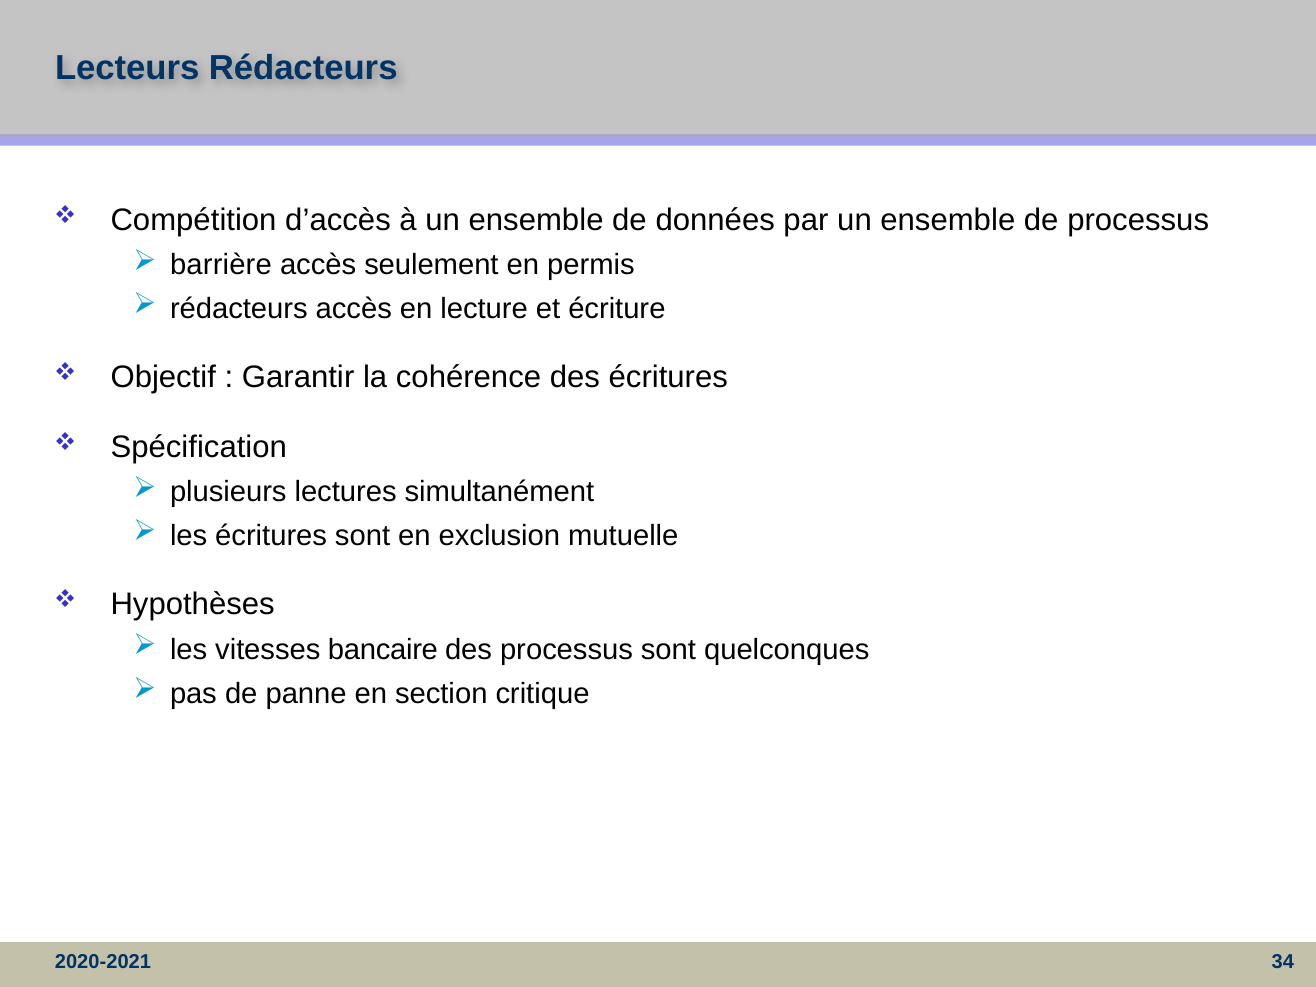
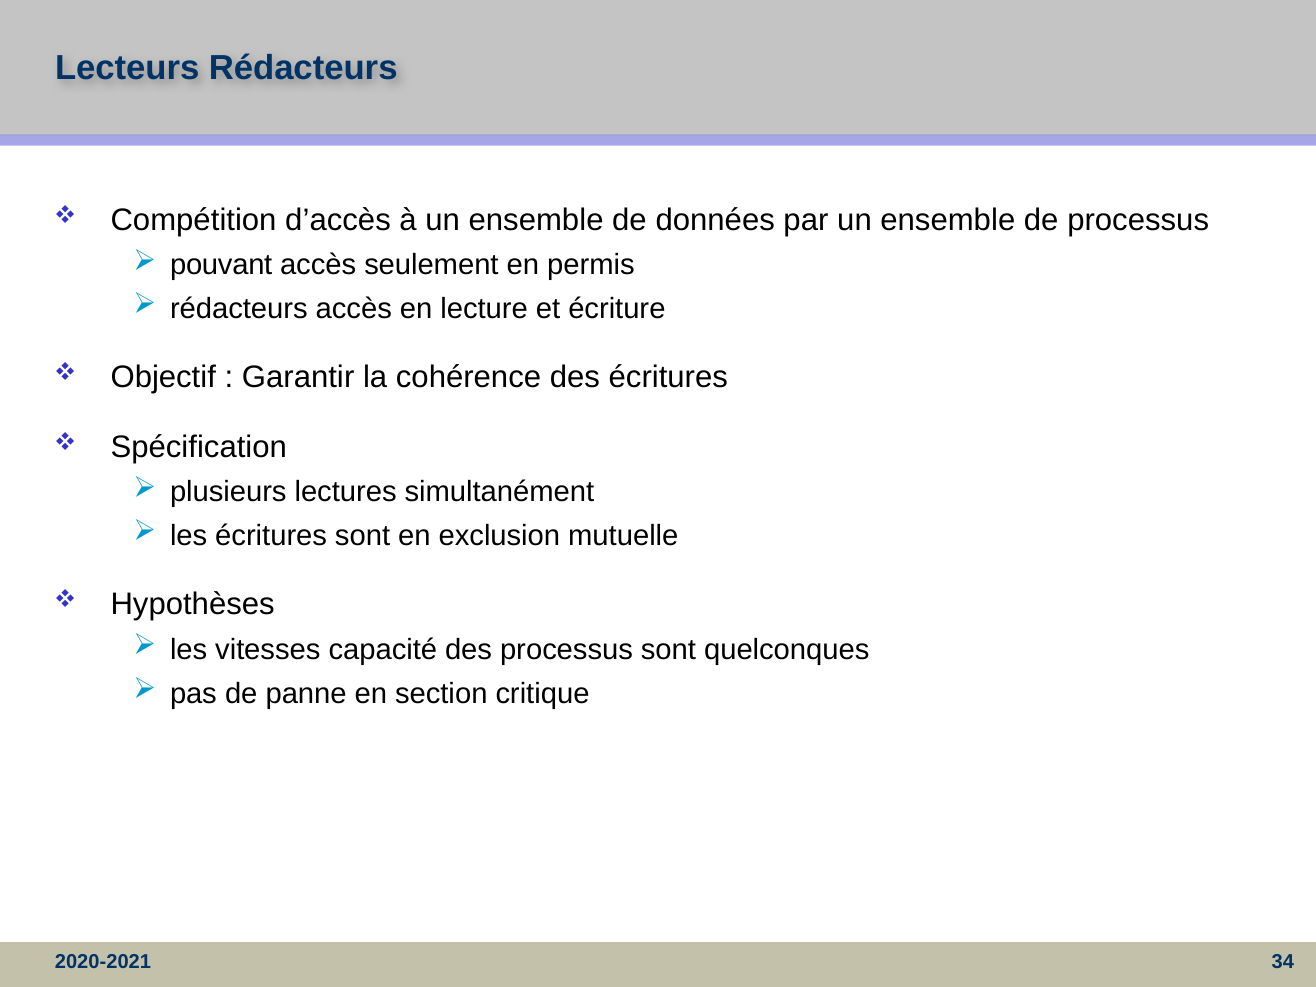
barrière: barrière -> pouvant
bancaire: bancaire -> capacité
